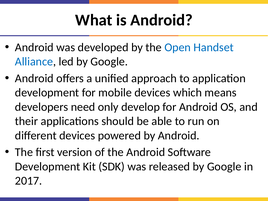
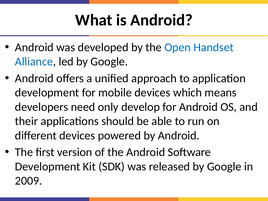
2017: 2017 -> 2009
